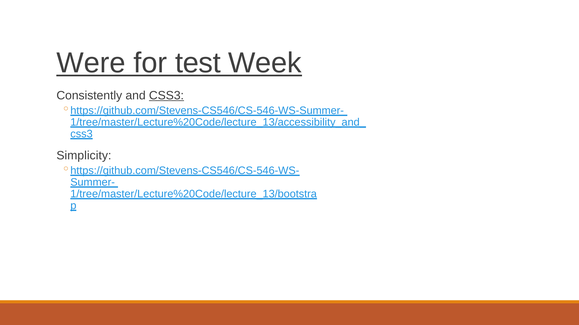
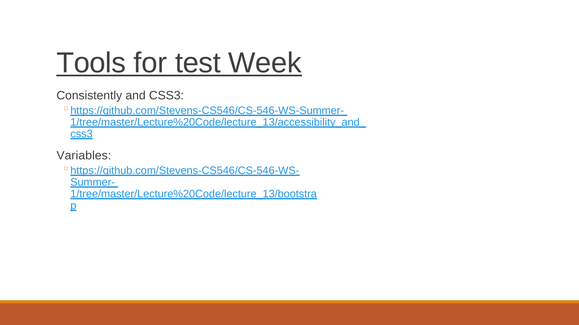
Were: Were -> Tools
CSS3 at (166, 96) underline: present -> none
Simplicity: Simplicity -> Variables
